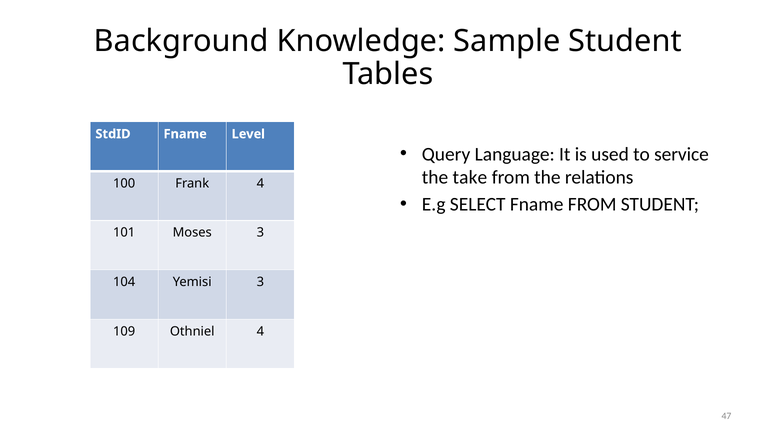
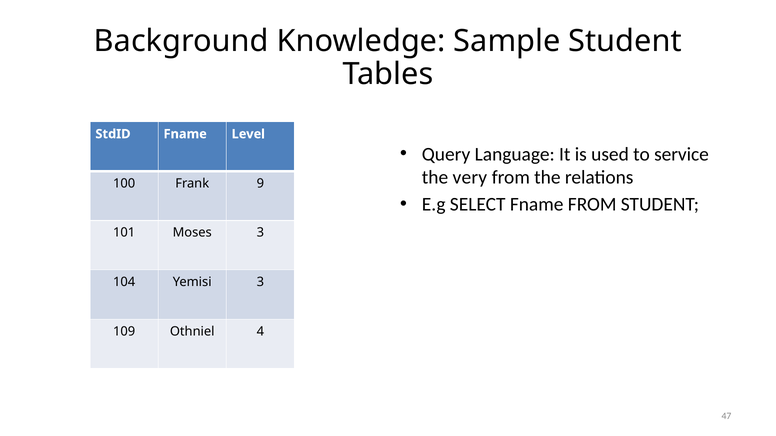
take: take -> very
Frank 4: 4 -> 9
